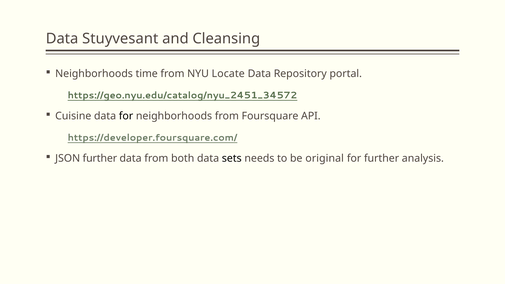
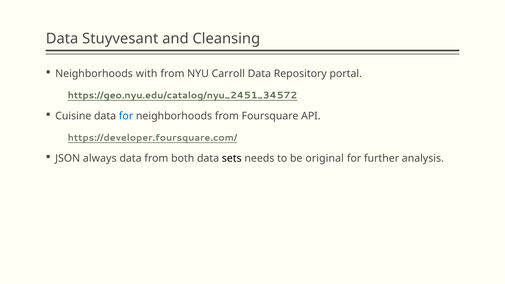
time: time -> with
Locate: Locate -> Carroll
for at (126, 116) colour: black -> blue
JSON further: further -> always
